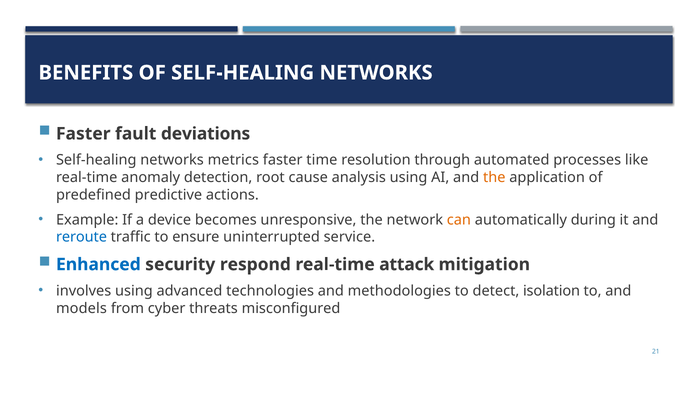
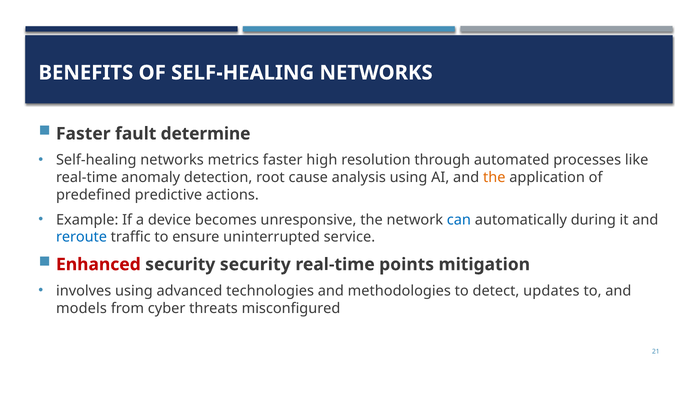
deviations: deviations -> determine
time: time -> high
can colour: orange -> blue
Enhanced colour: blue -> red
security respond: respond -> security
attack: attack -> points
isolation: isolation -> updates
